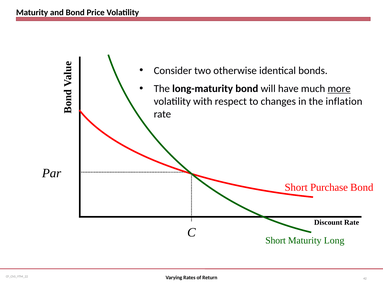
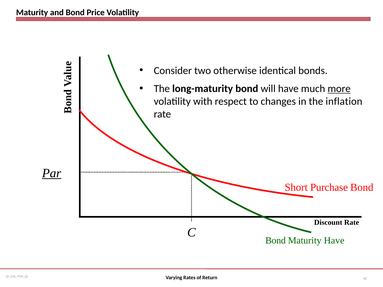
Par underline: none -> present
Short at (276, 241): Short -> Bond
Maturity Long: Long -> Have
